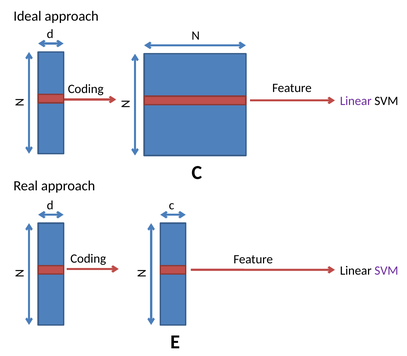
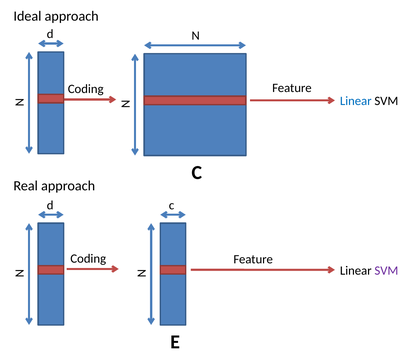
Linear at (356, 101) colour: purple -> blue
